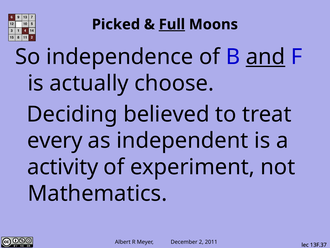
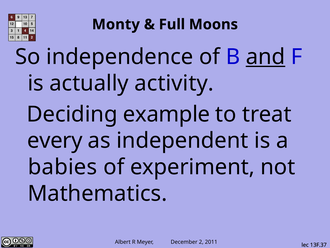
Picked: Picked -> Monty
Full underline: present -> none
choose: choose -> activity
believed: believed -> example
activity: activity -> babies
